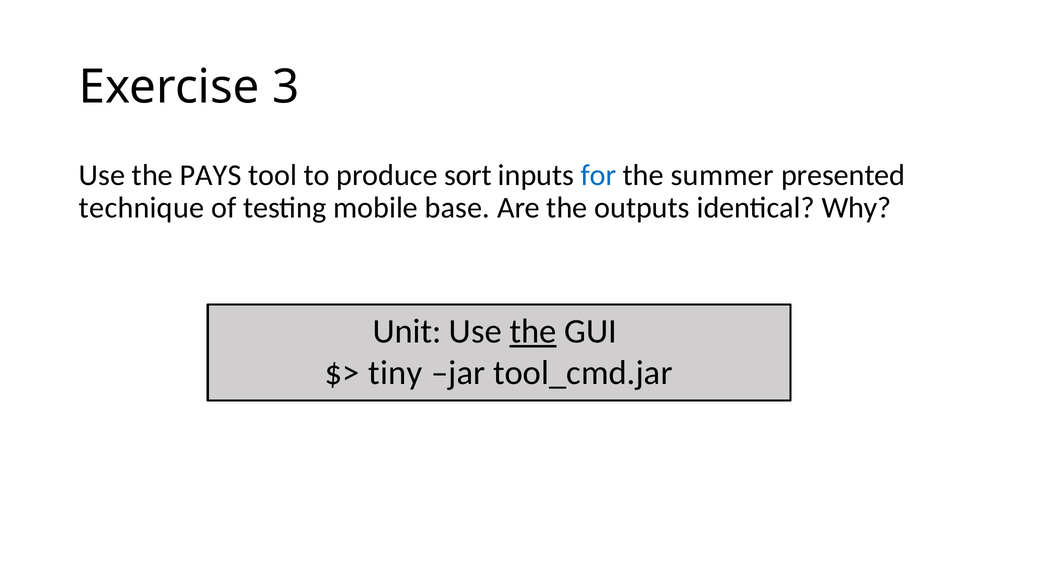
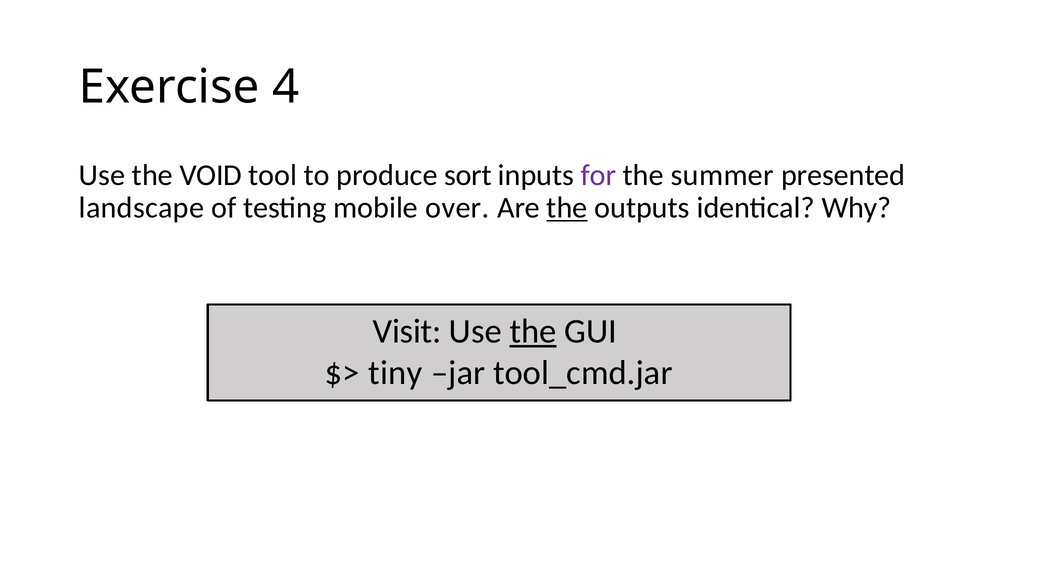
3: 3 -> 4
PAYS: PAYS -> VOID
for colour: blue -> purple
technique: technique -> landscape
base: base -> over
the at (567, 208) underline: none -> present
Unit: Unit -> Visit
